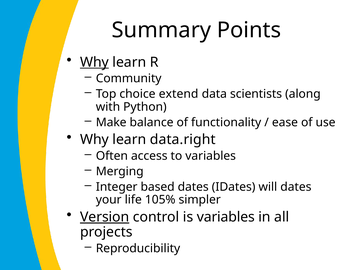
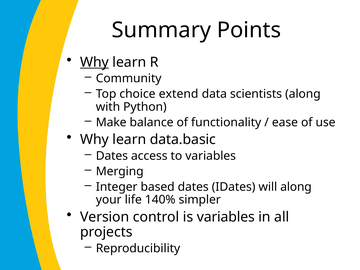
data.right: data.right -> data.basic
Often at (112, 156): Often -> Dates
will dates: dates -> along
105%: 105% -> 140%
Version underline: present -> none
